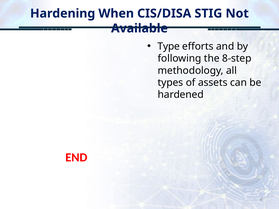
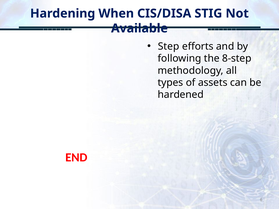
Type: Type -> Step
